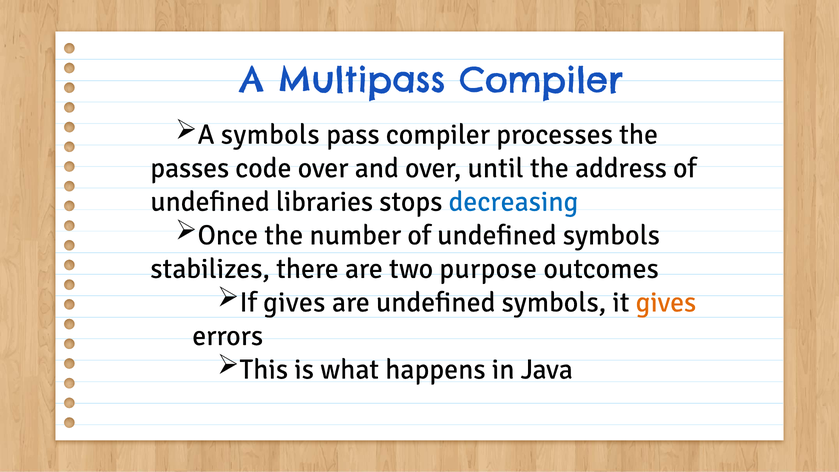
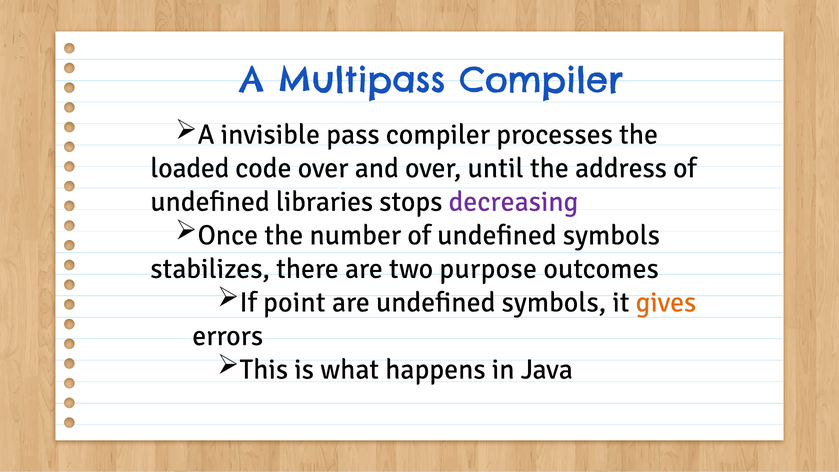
A symbols: symbols -> invisible
passes: passes -> loaded
decreasing colour: blue -> purple
If gives: gives -> point
